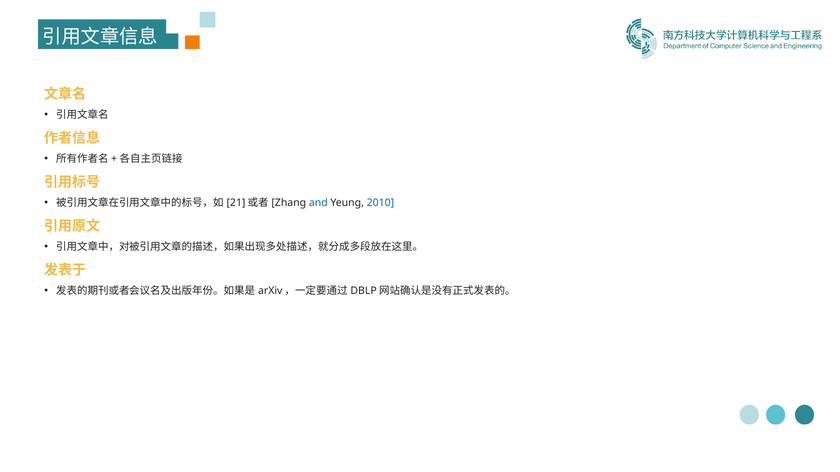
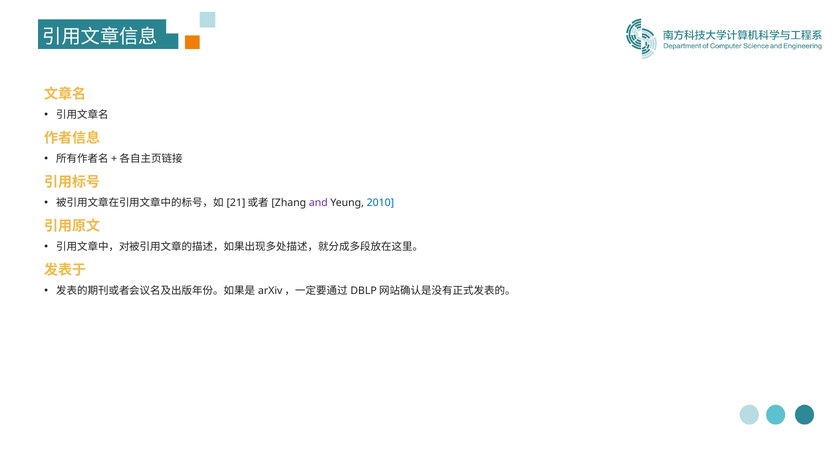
and colour: blue -> purple
